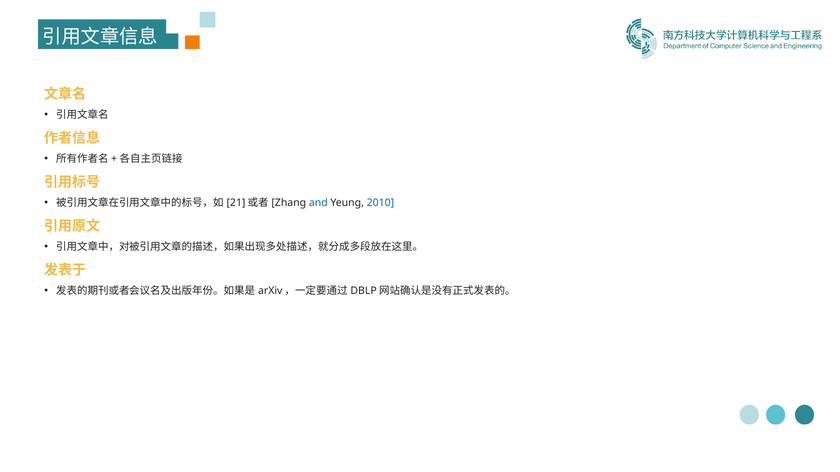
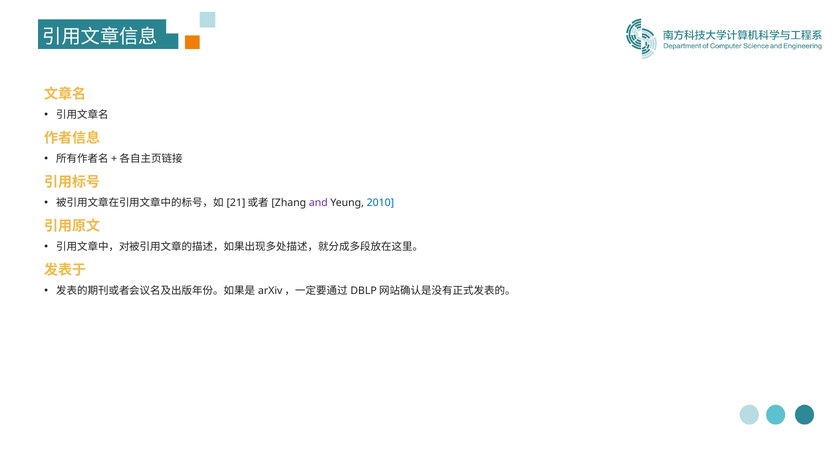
and colour: blue -> purple
